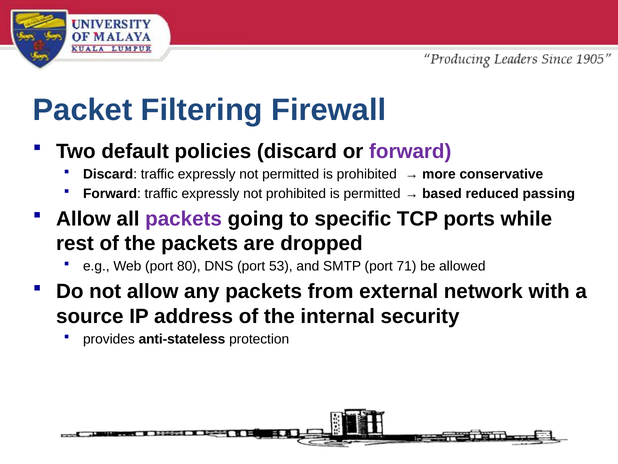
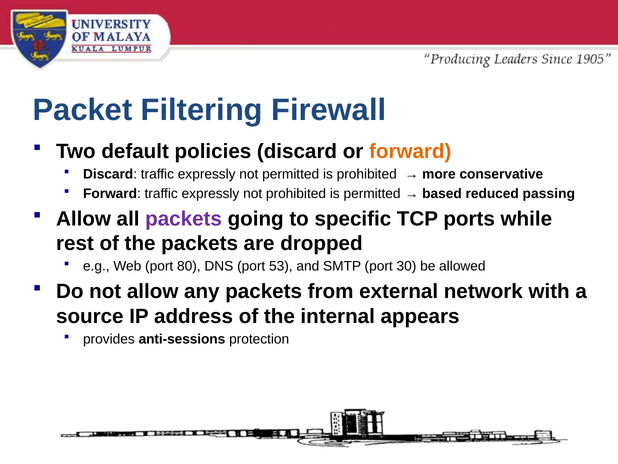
forward at (410, 151) colour: purple -> orange
71: 71 -> 30
security: security -> appears
anti-stateless: anti-stateless -> anti-sessions
